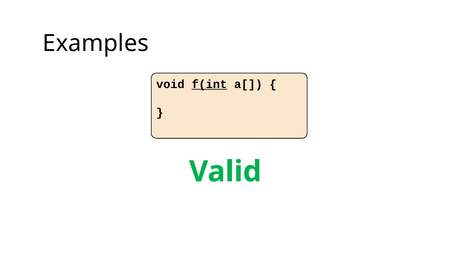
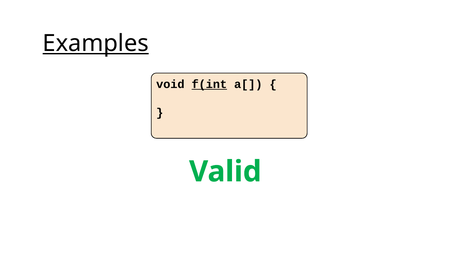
Examples underline: none -> present
